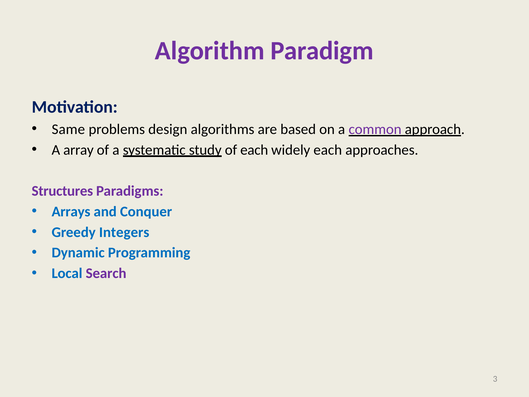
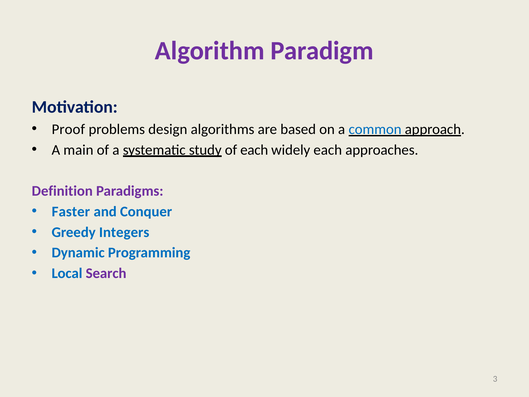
Same: Same -> Proof
common colour: purple -> blue
array: array -> main
Structures: Structures -> Definition
Arrays: Arrays -> Faster
